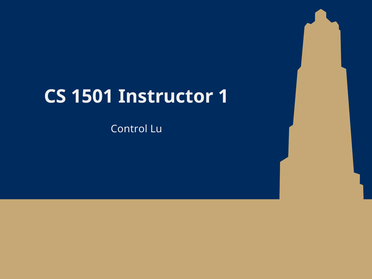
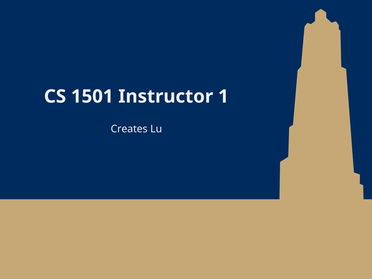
Control: Control -> Creates
